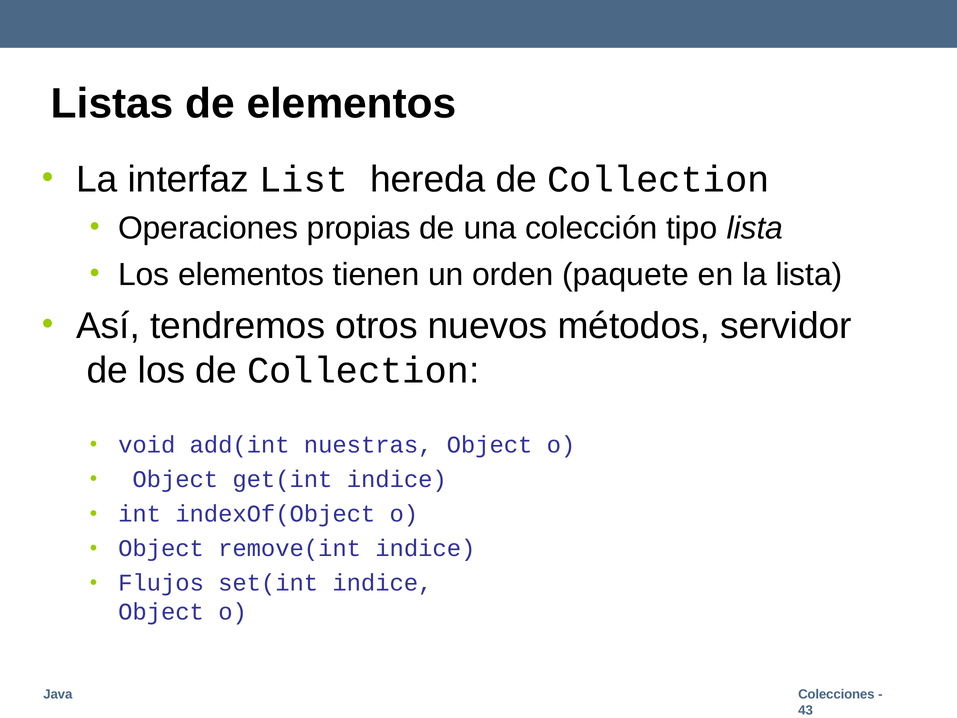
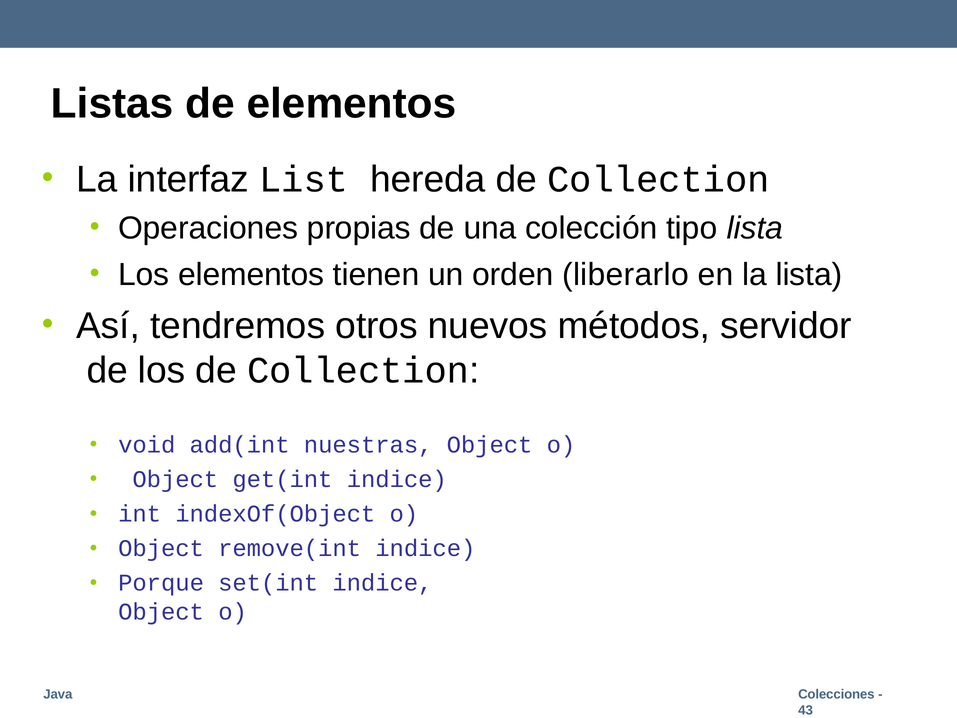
paquete: paquete -> liberarlo
Flujos: Flujos -> Porque
